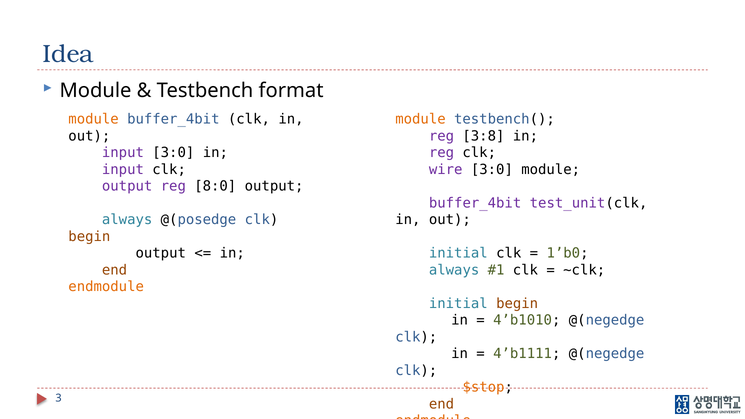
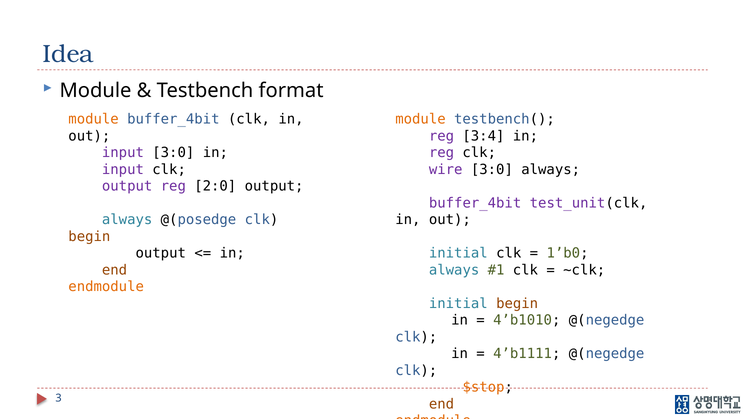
3:8: 3:8 -> 3:4
3:0 module: module -> always
8:0: 8:0 -> 2:0
